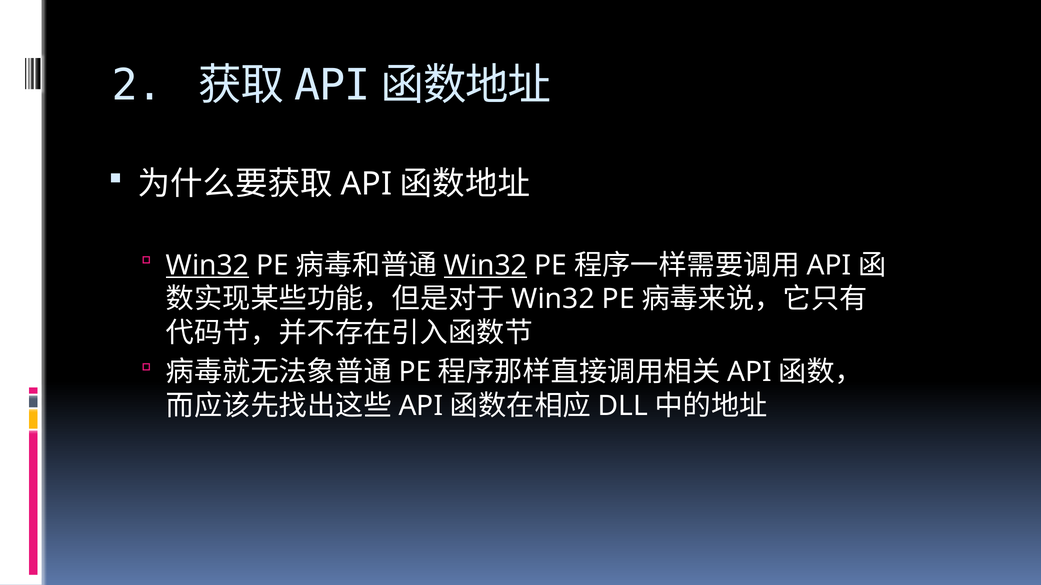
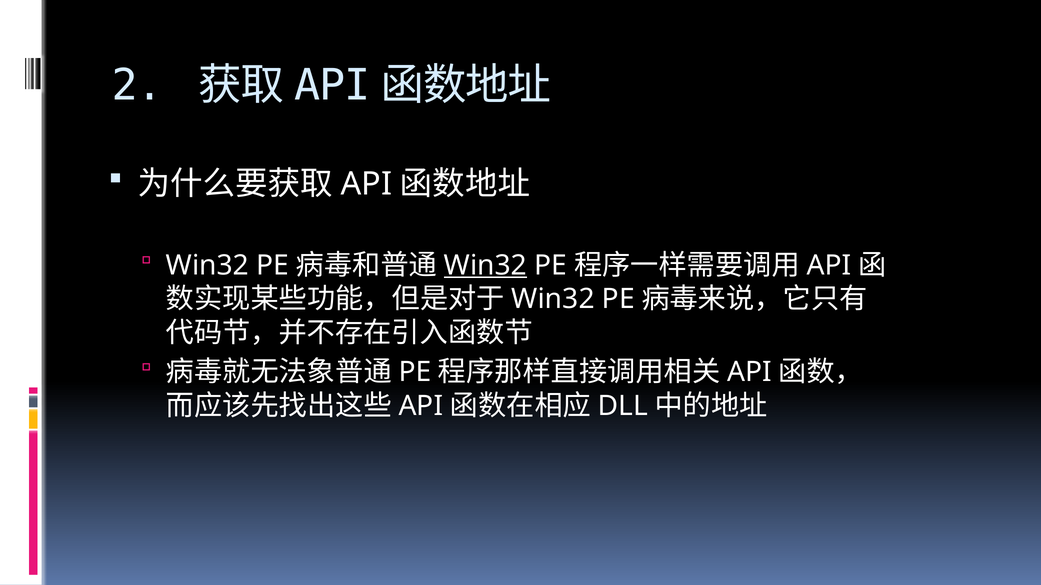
Win32 at (207, 265) underline: present -> none
